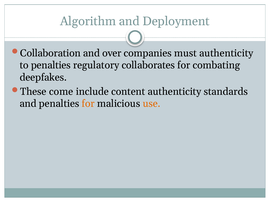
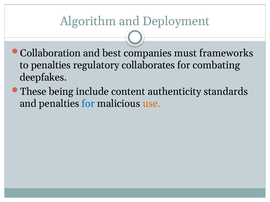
over: over -> best
must authenticity: authenticity -> frameworks
come: come -> being
for at (88, 104) colour: orange -> blue
